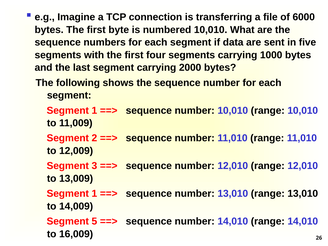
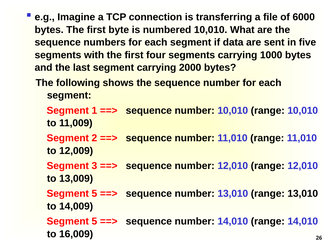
1 at (94, 194): 1 -> 5
